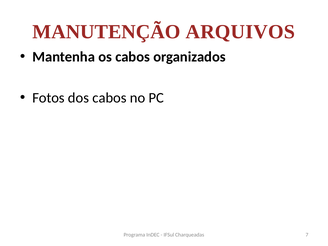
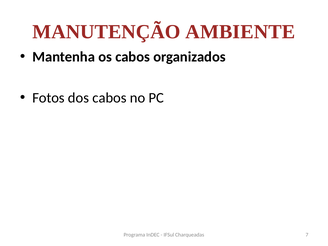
ARQUIVOS: ARQUIVOS -> AMBIENTE
